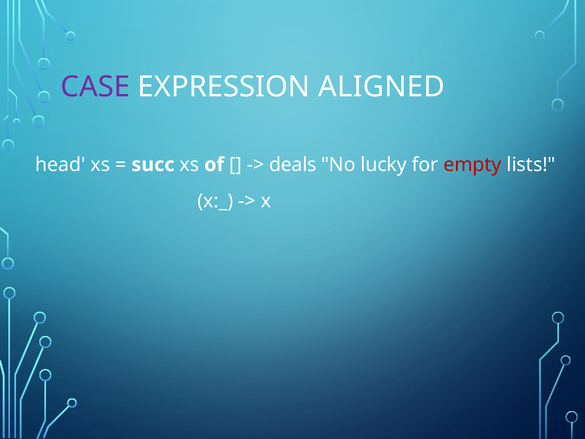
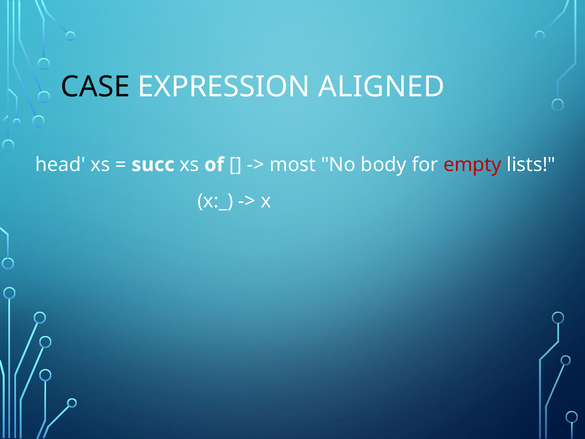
CASE colour: purple -> black
deals: deals -> most
lucky: lucky -> body
